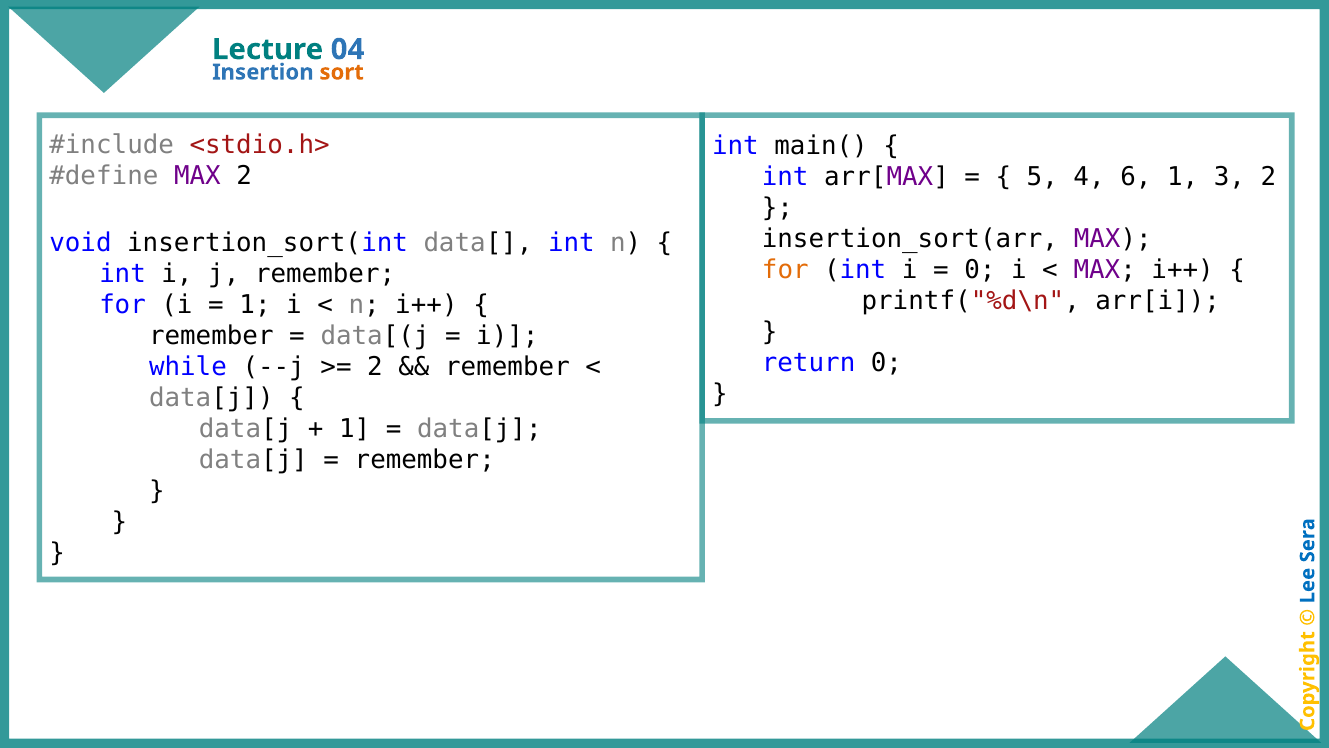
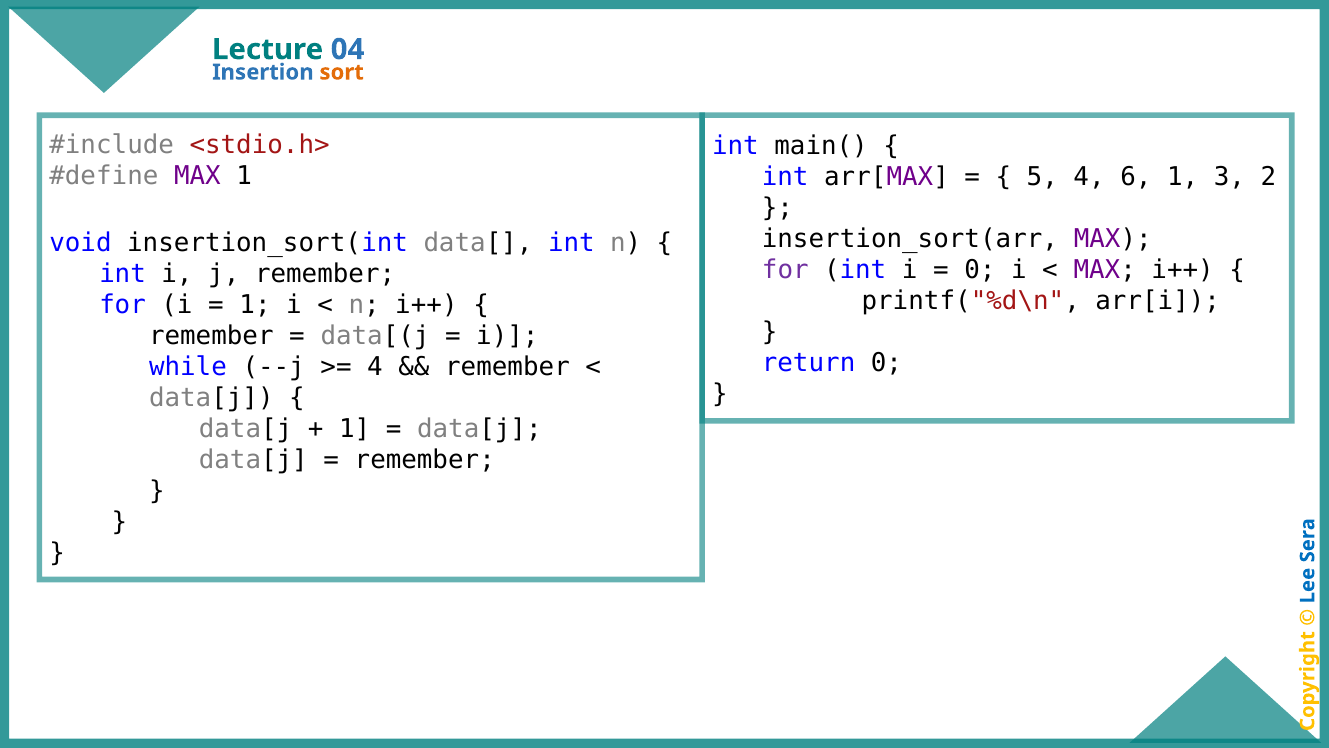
MAX 2: 2 -> 1
for at (785, 270) colour: orange -> purple
2 at (375, 367): 2 -> 4
